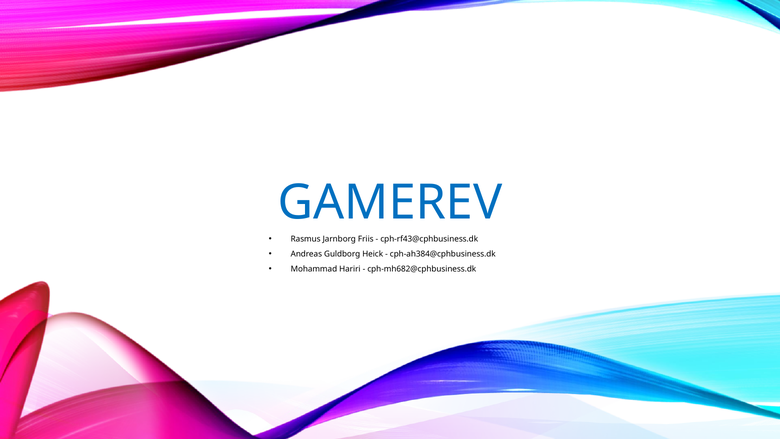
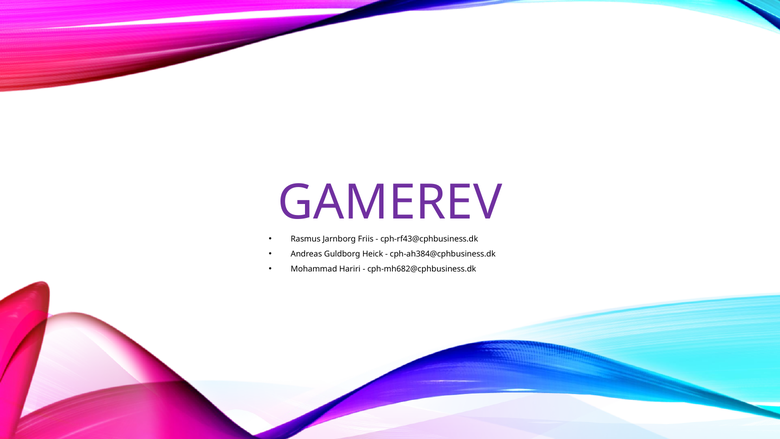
GAMEREV colour: blue -> purple
